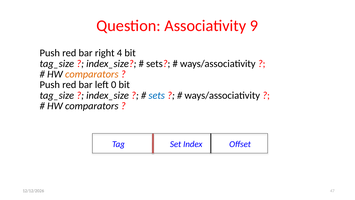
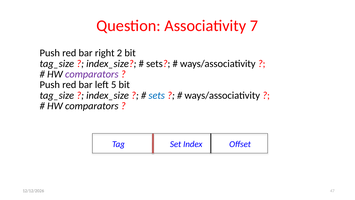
9: 9 -> 7
4: 4 -> 2
comparators at (92, 74) colour: orange -> purple
0: 0 -> 5
